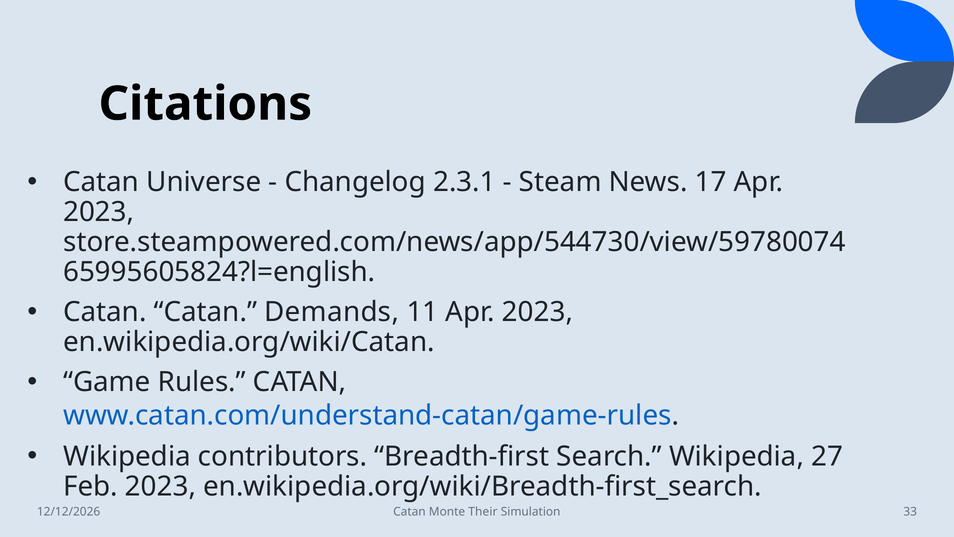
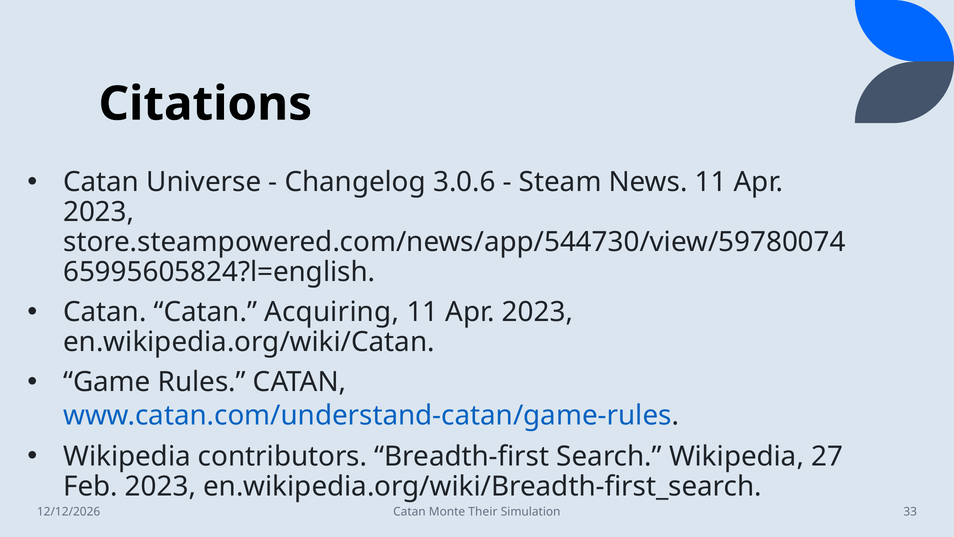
2.3.1: 2.3.1 -> 3.0.6
News 17: 17 -> 11
Demands: Demands -> Acquiring
